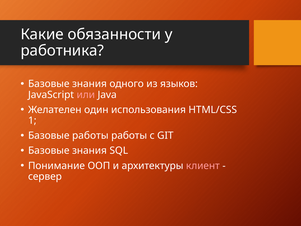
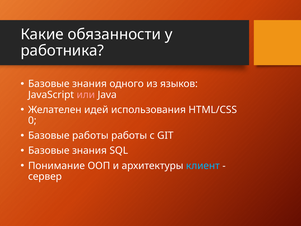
один: один -> идей
1: 1 -> 0
клиент colour: pink -> light blue
